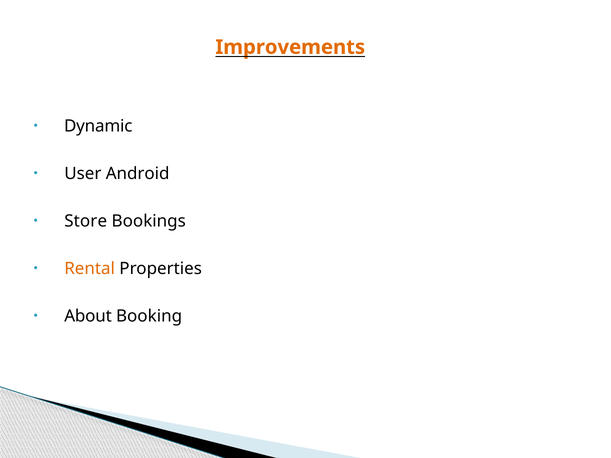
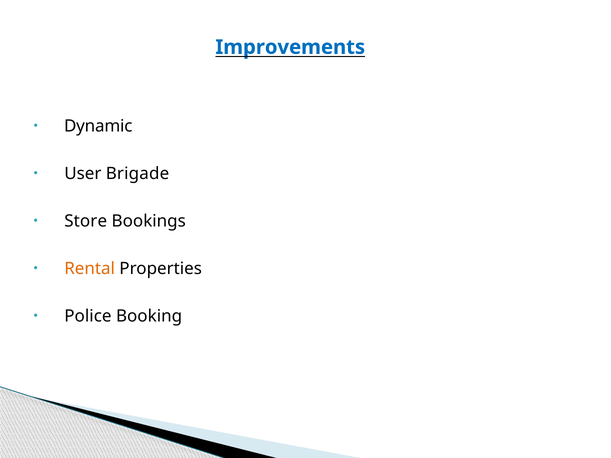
Improvements colour: orange -> blue
Android: Android -> Brigade
About: About -> Police
